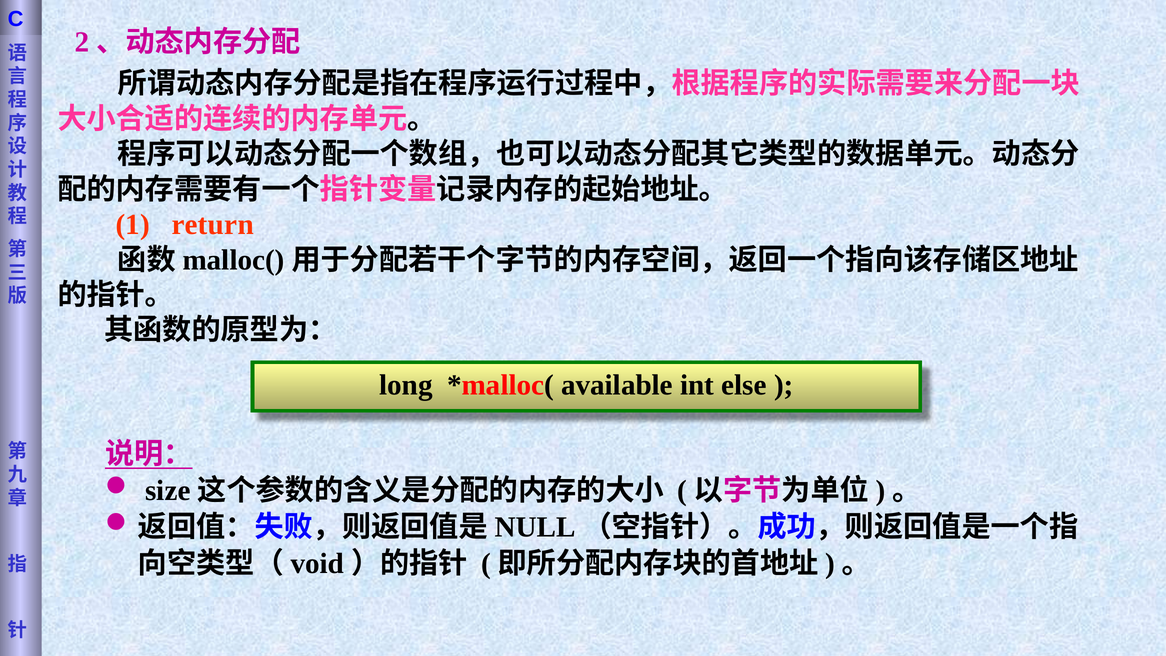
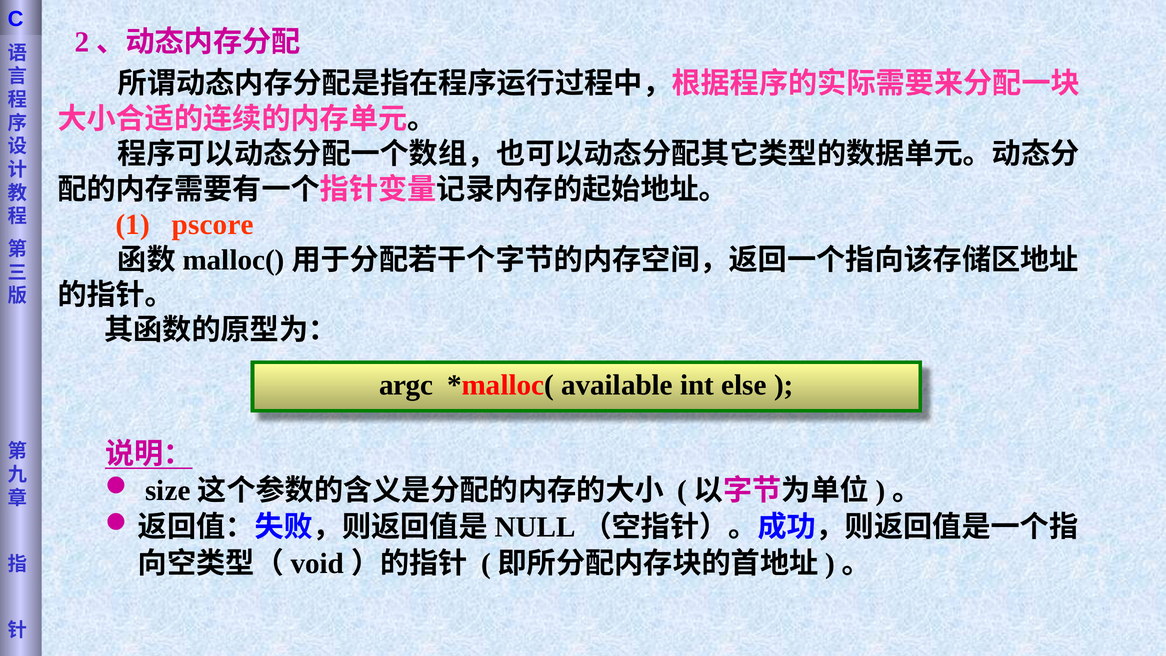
return: return -> pscore
long: long -> argc
